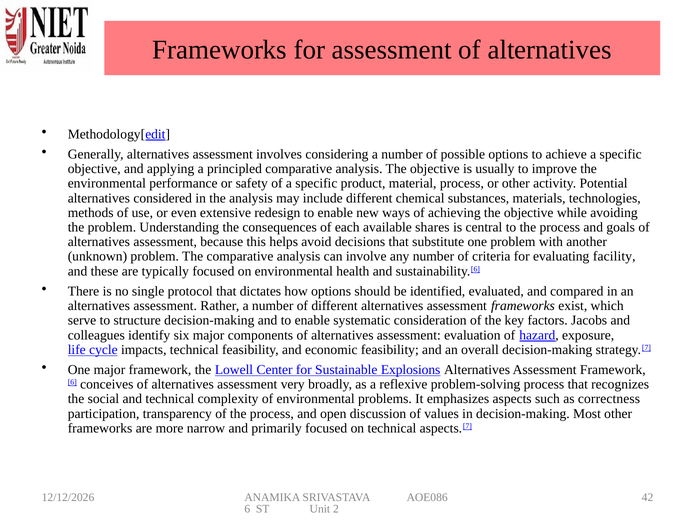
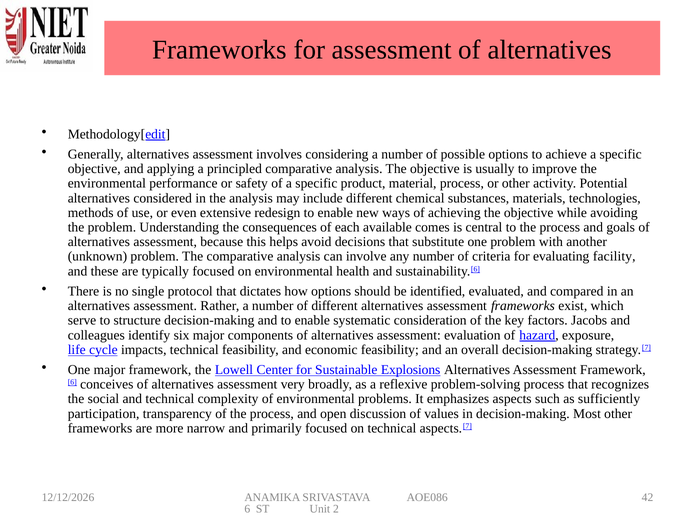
shares: shares -> comes
correctness: correctness -> sufficiently
